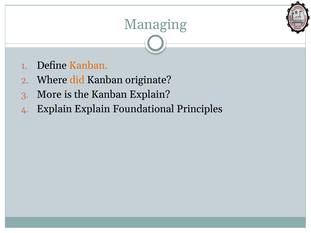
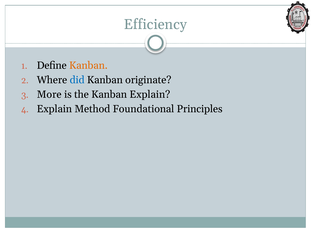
Managing: Managing -> Efficiency
did colour: orange -> blue
Explain Explain: Explain -> Method
